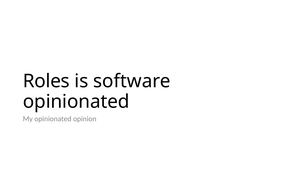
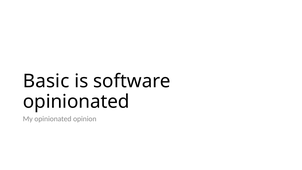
Roles: Roles -> Basic
